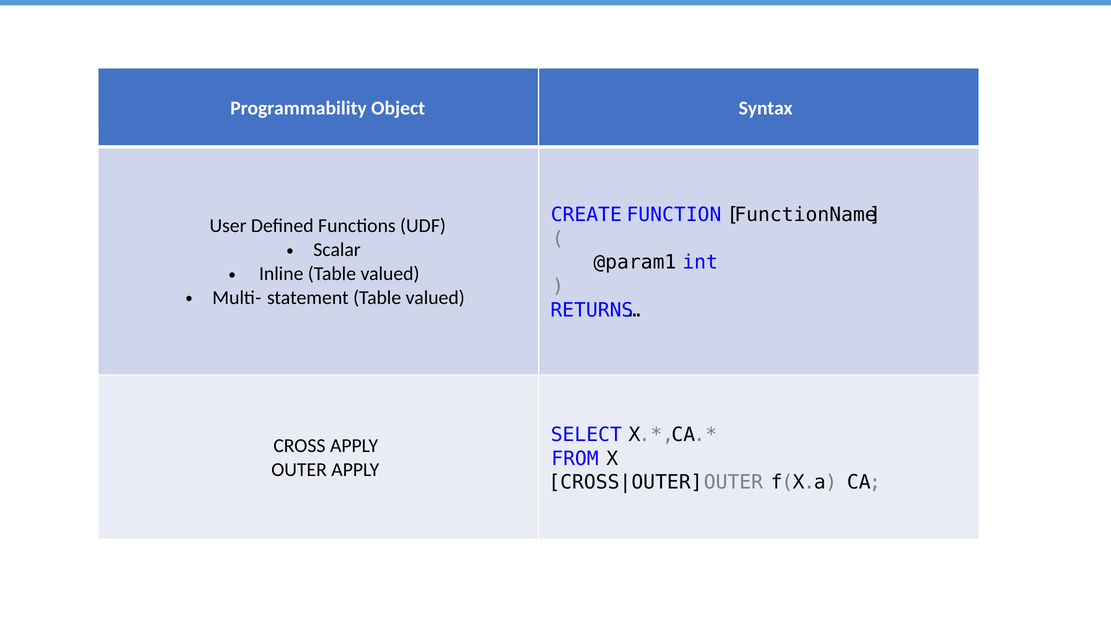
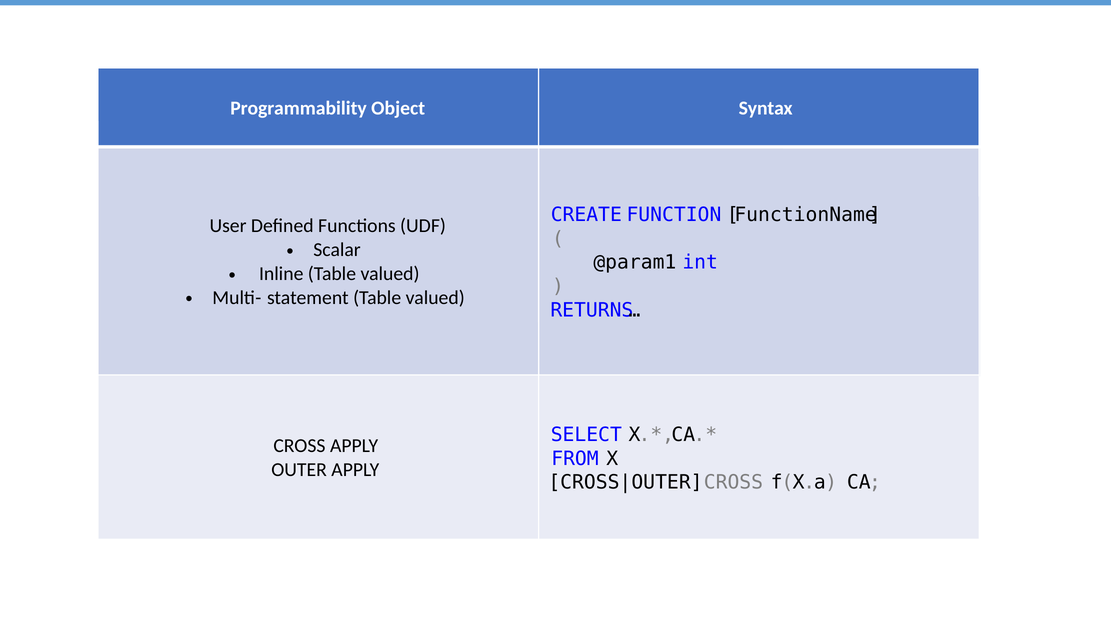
OUTER at (733, 482): OUTER -> CROSS
